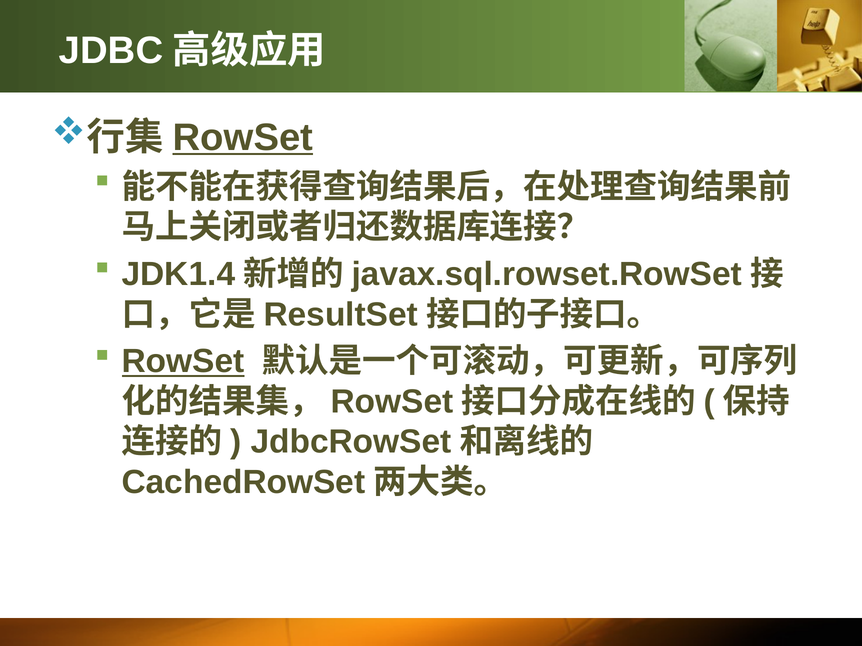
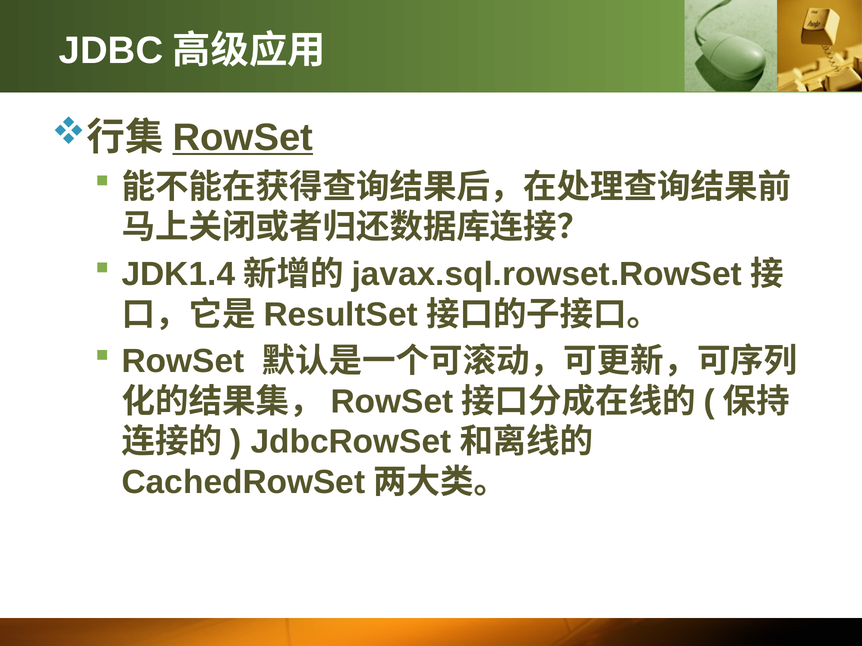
RowSet at (183, 362) underline: present -> none
